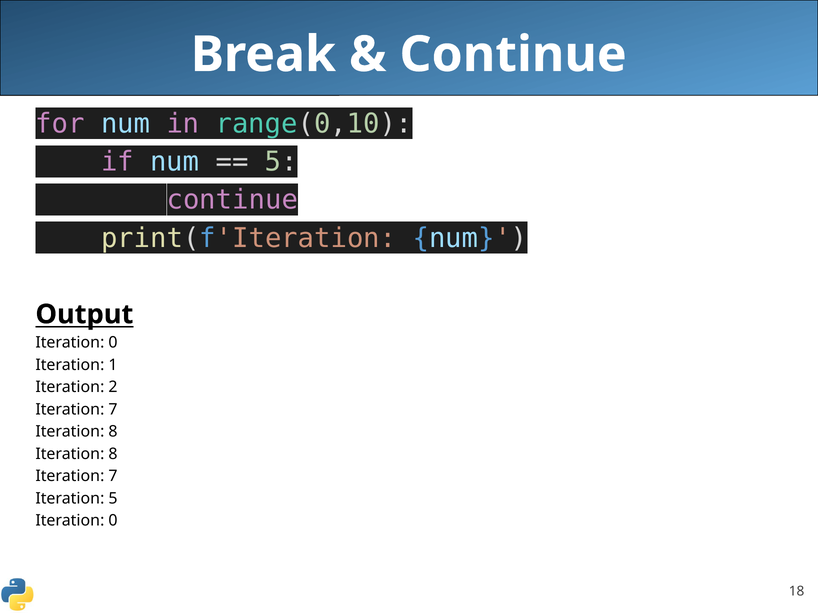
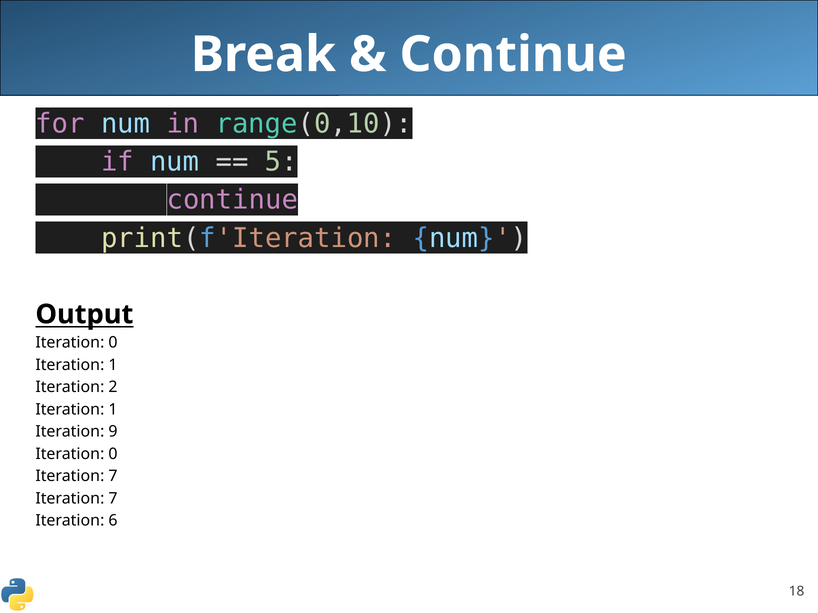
7 at (113, 410): 7 -> 1
8 at (113, 432): 8 -> 9
8 at (113, 454): 8 -> 0
5 at (113, 499): 5 -> 7
0 at (113, 521): 0 -> 6
